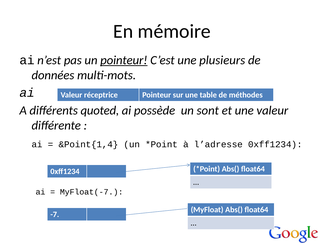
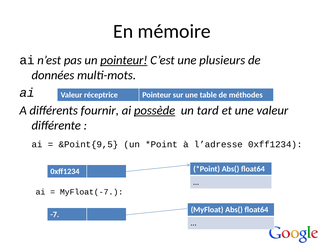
quoted: quoted -> fournir
possède underline: none -> present
sont: sont -> tard
&Point{1,4: &Point{1,4 -> &Point{9,5
